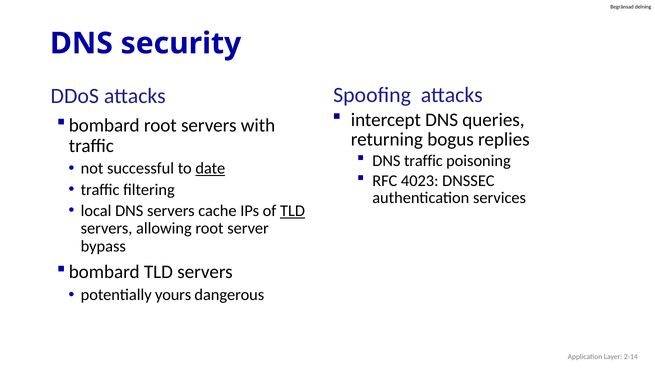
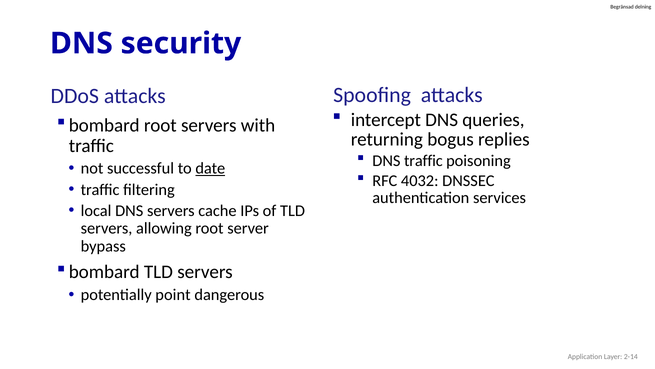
4023: 4023 -> 4032
TLD at (293, 210) underline: present -> none
yours: yours -> point
